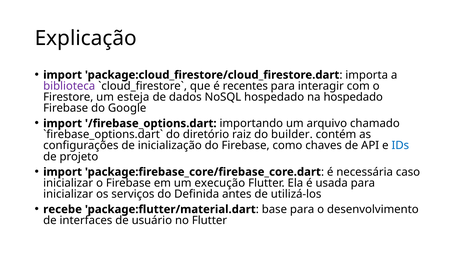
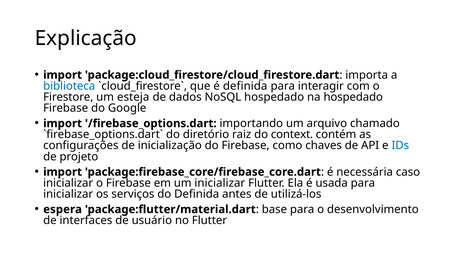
biblioteca colour: purple -> blue
é recentes: recentes -> definida
builder: builder -> context
um execução: execução -> inicializar
recebe: recebe -> espera
